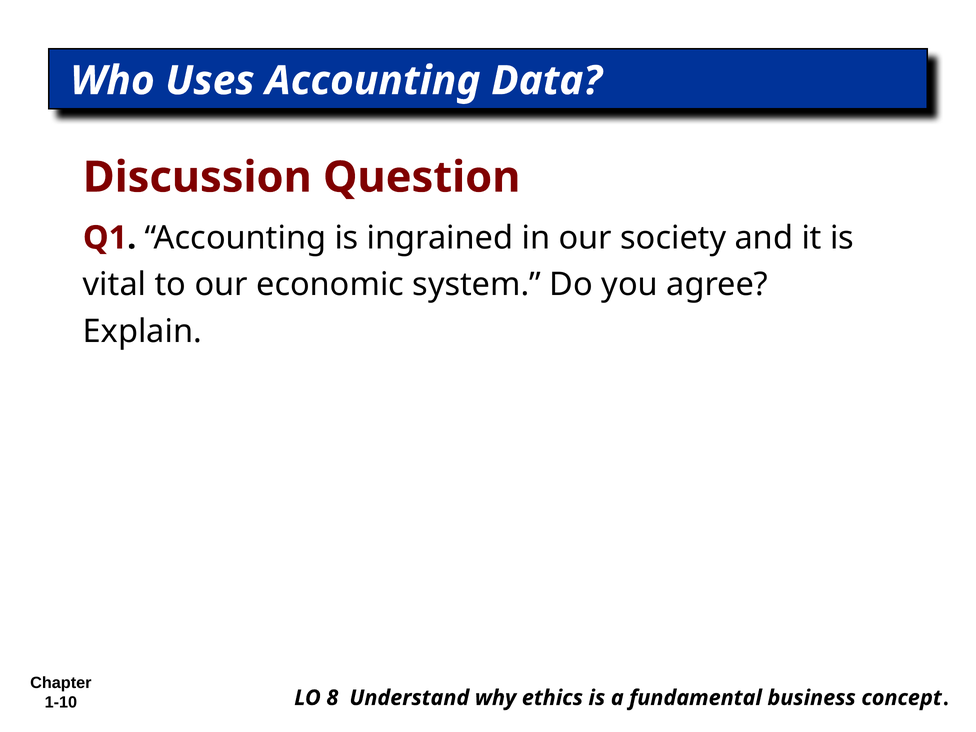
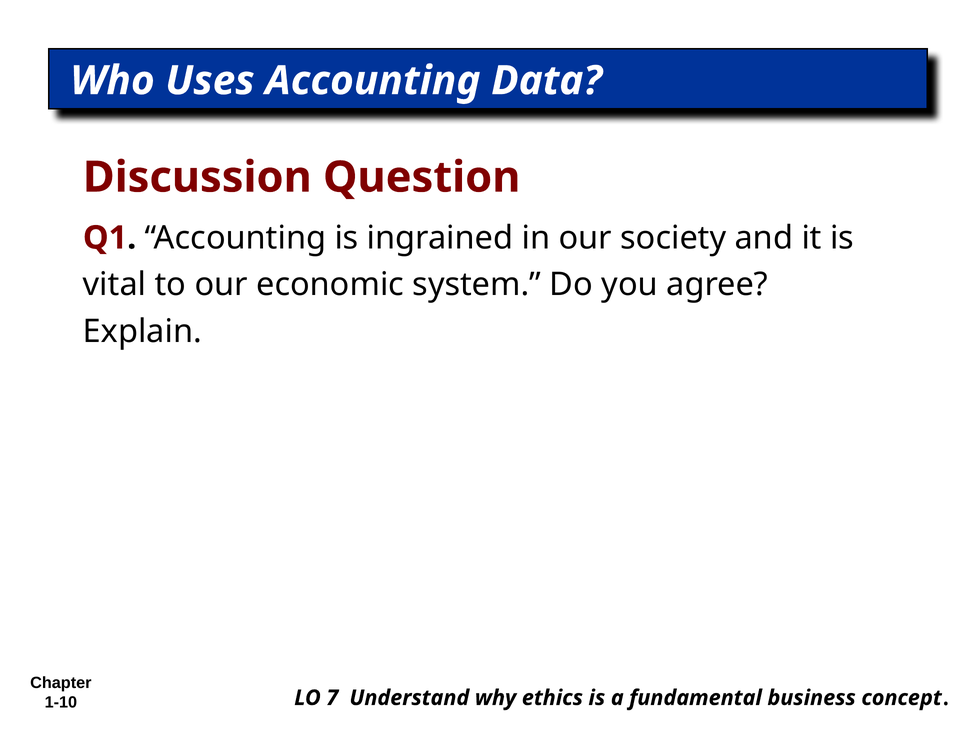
8: 8 -> 7
